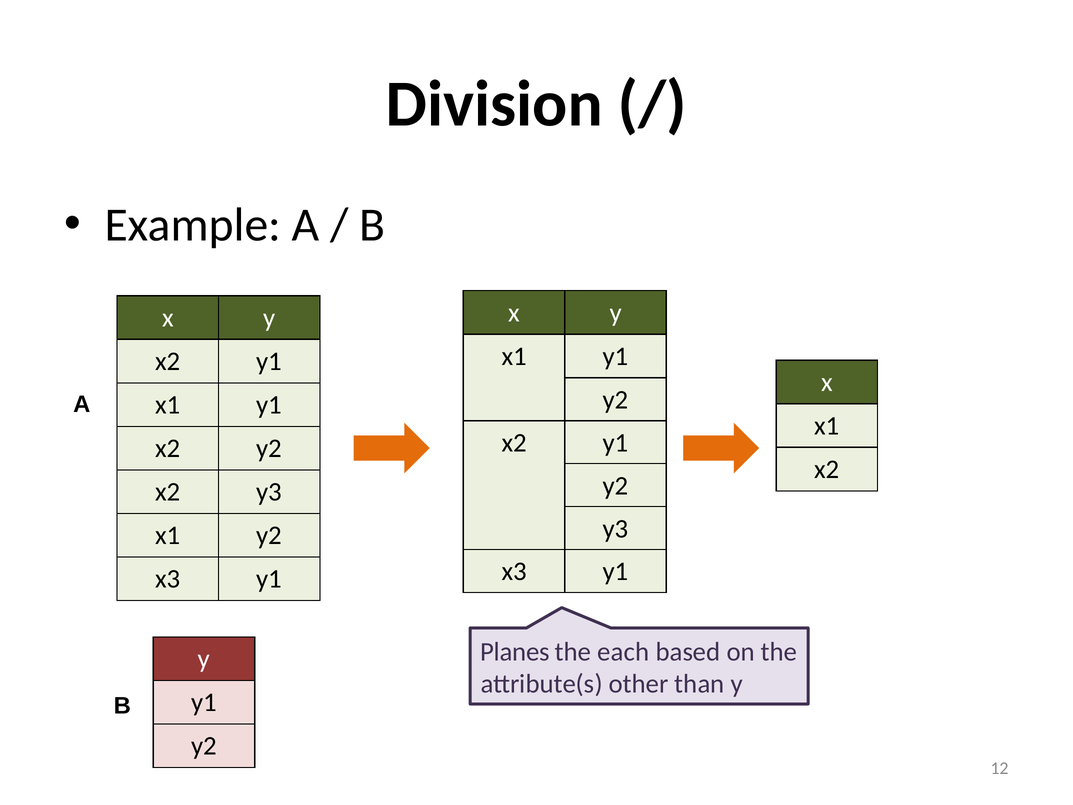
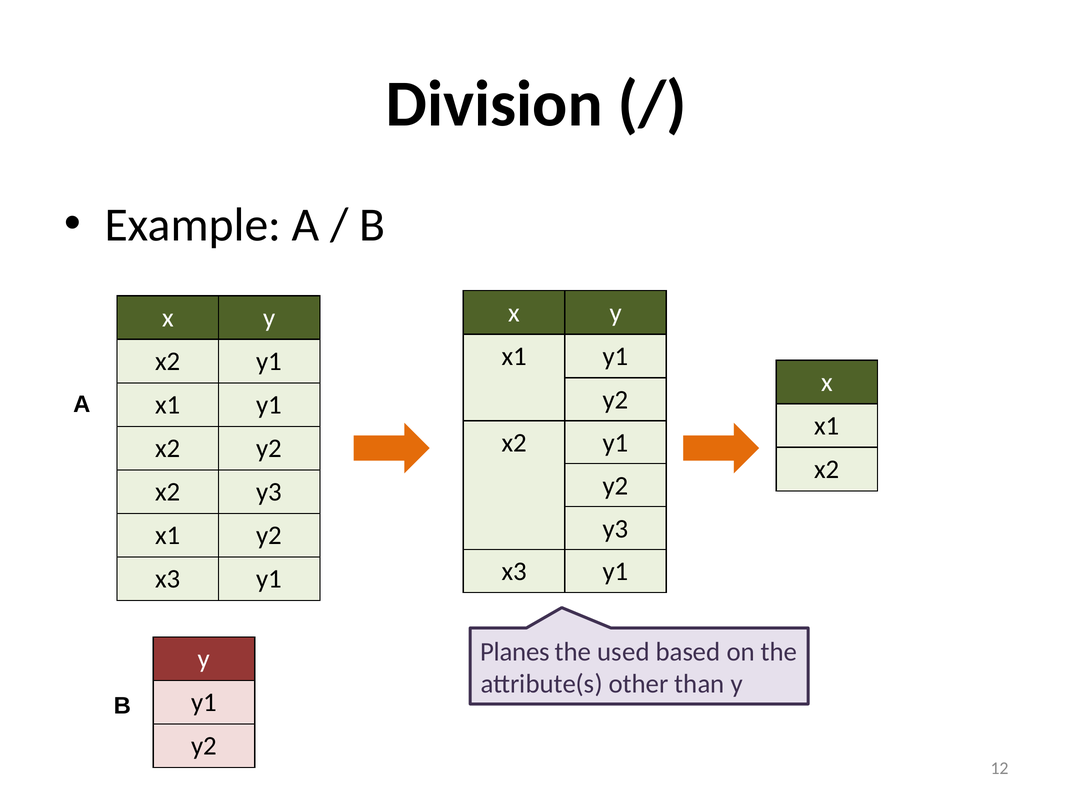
each: each -> used
